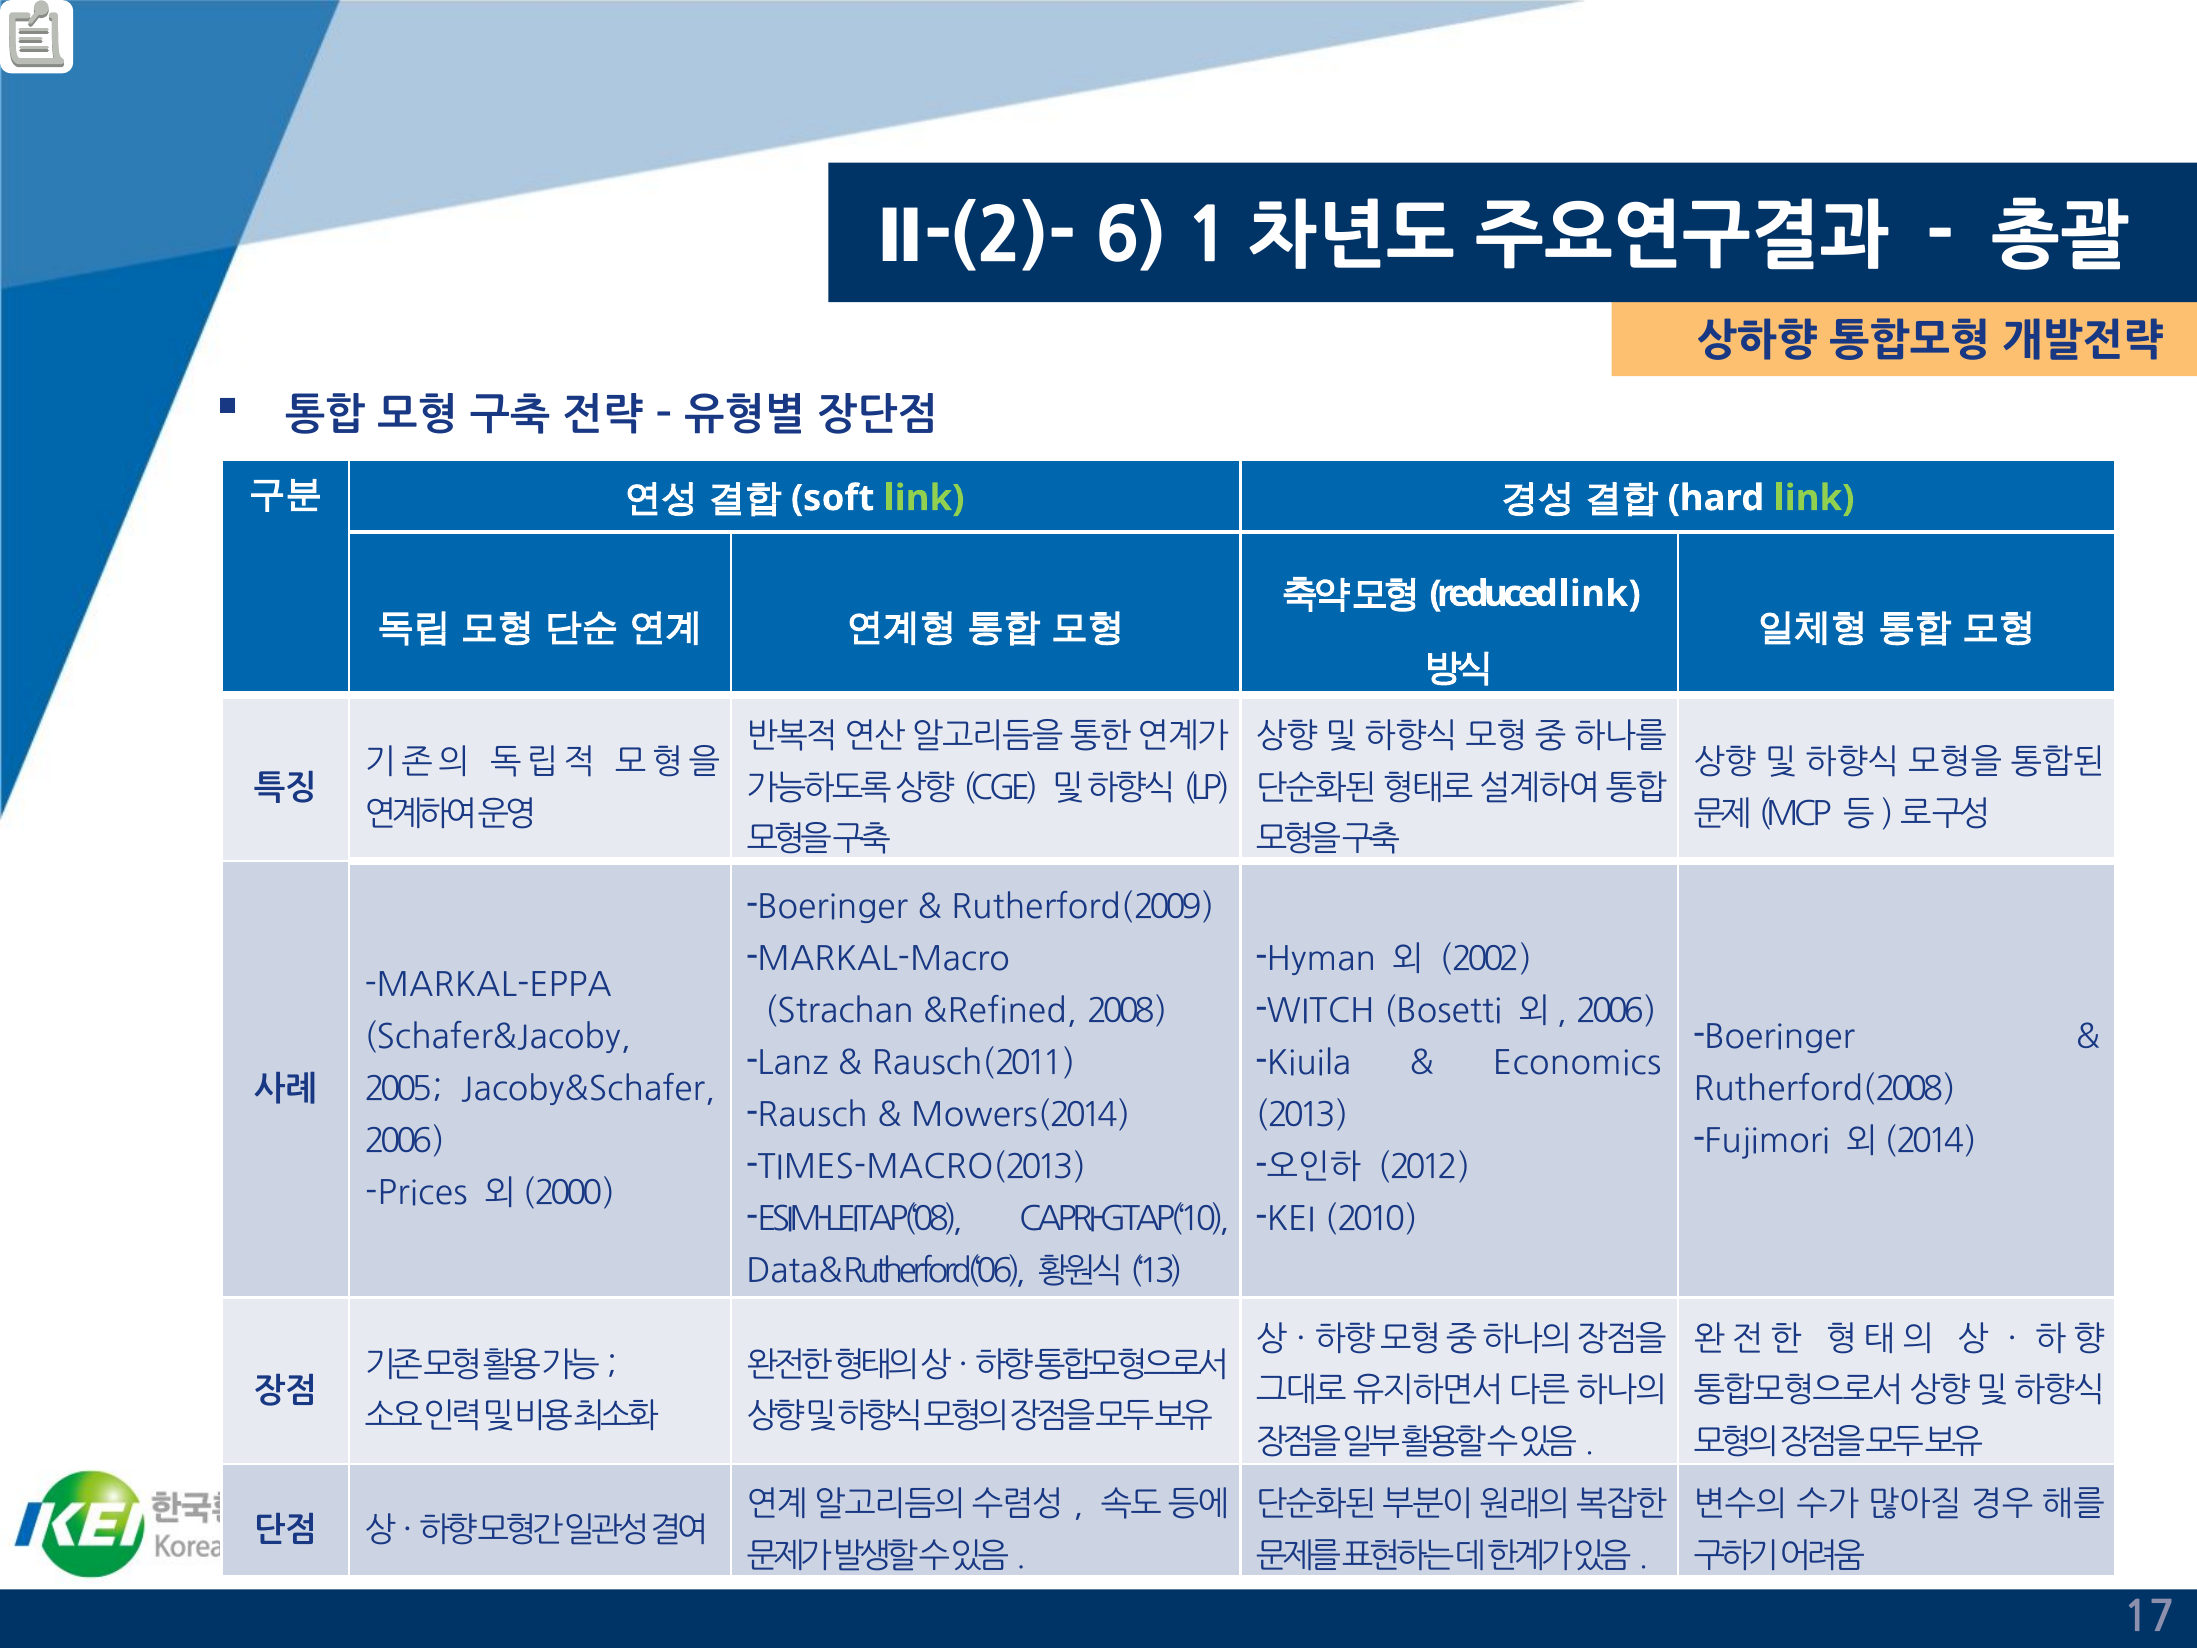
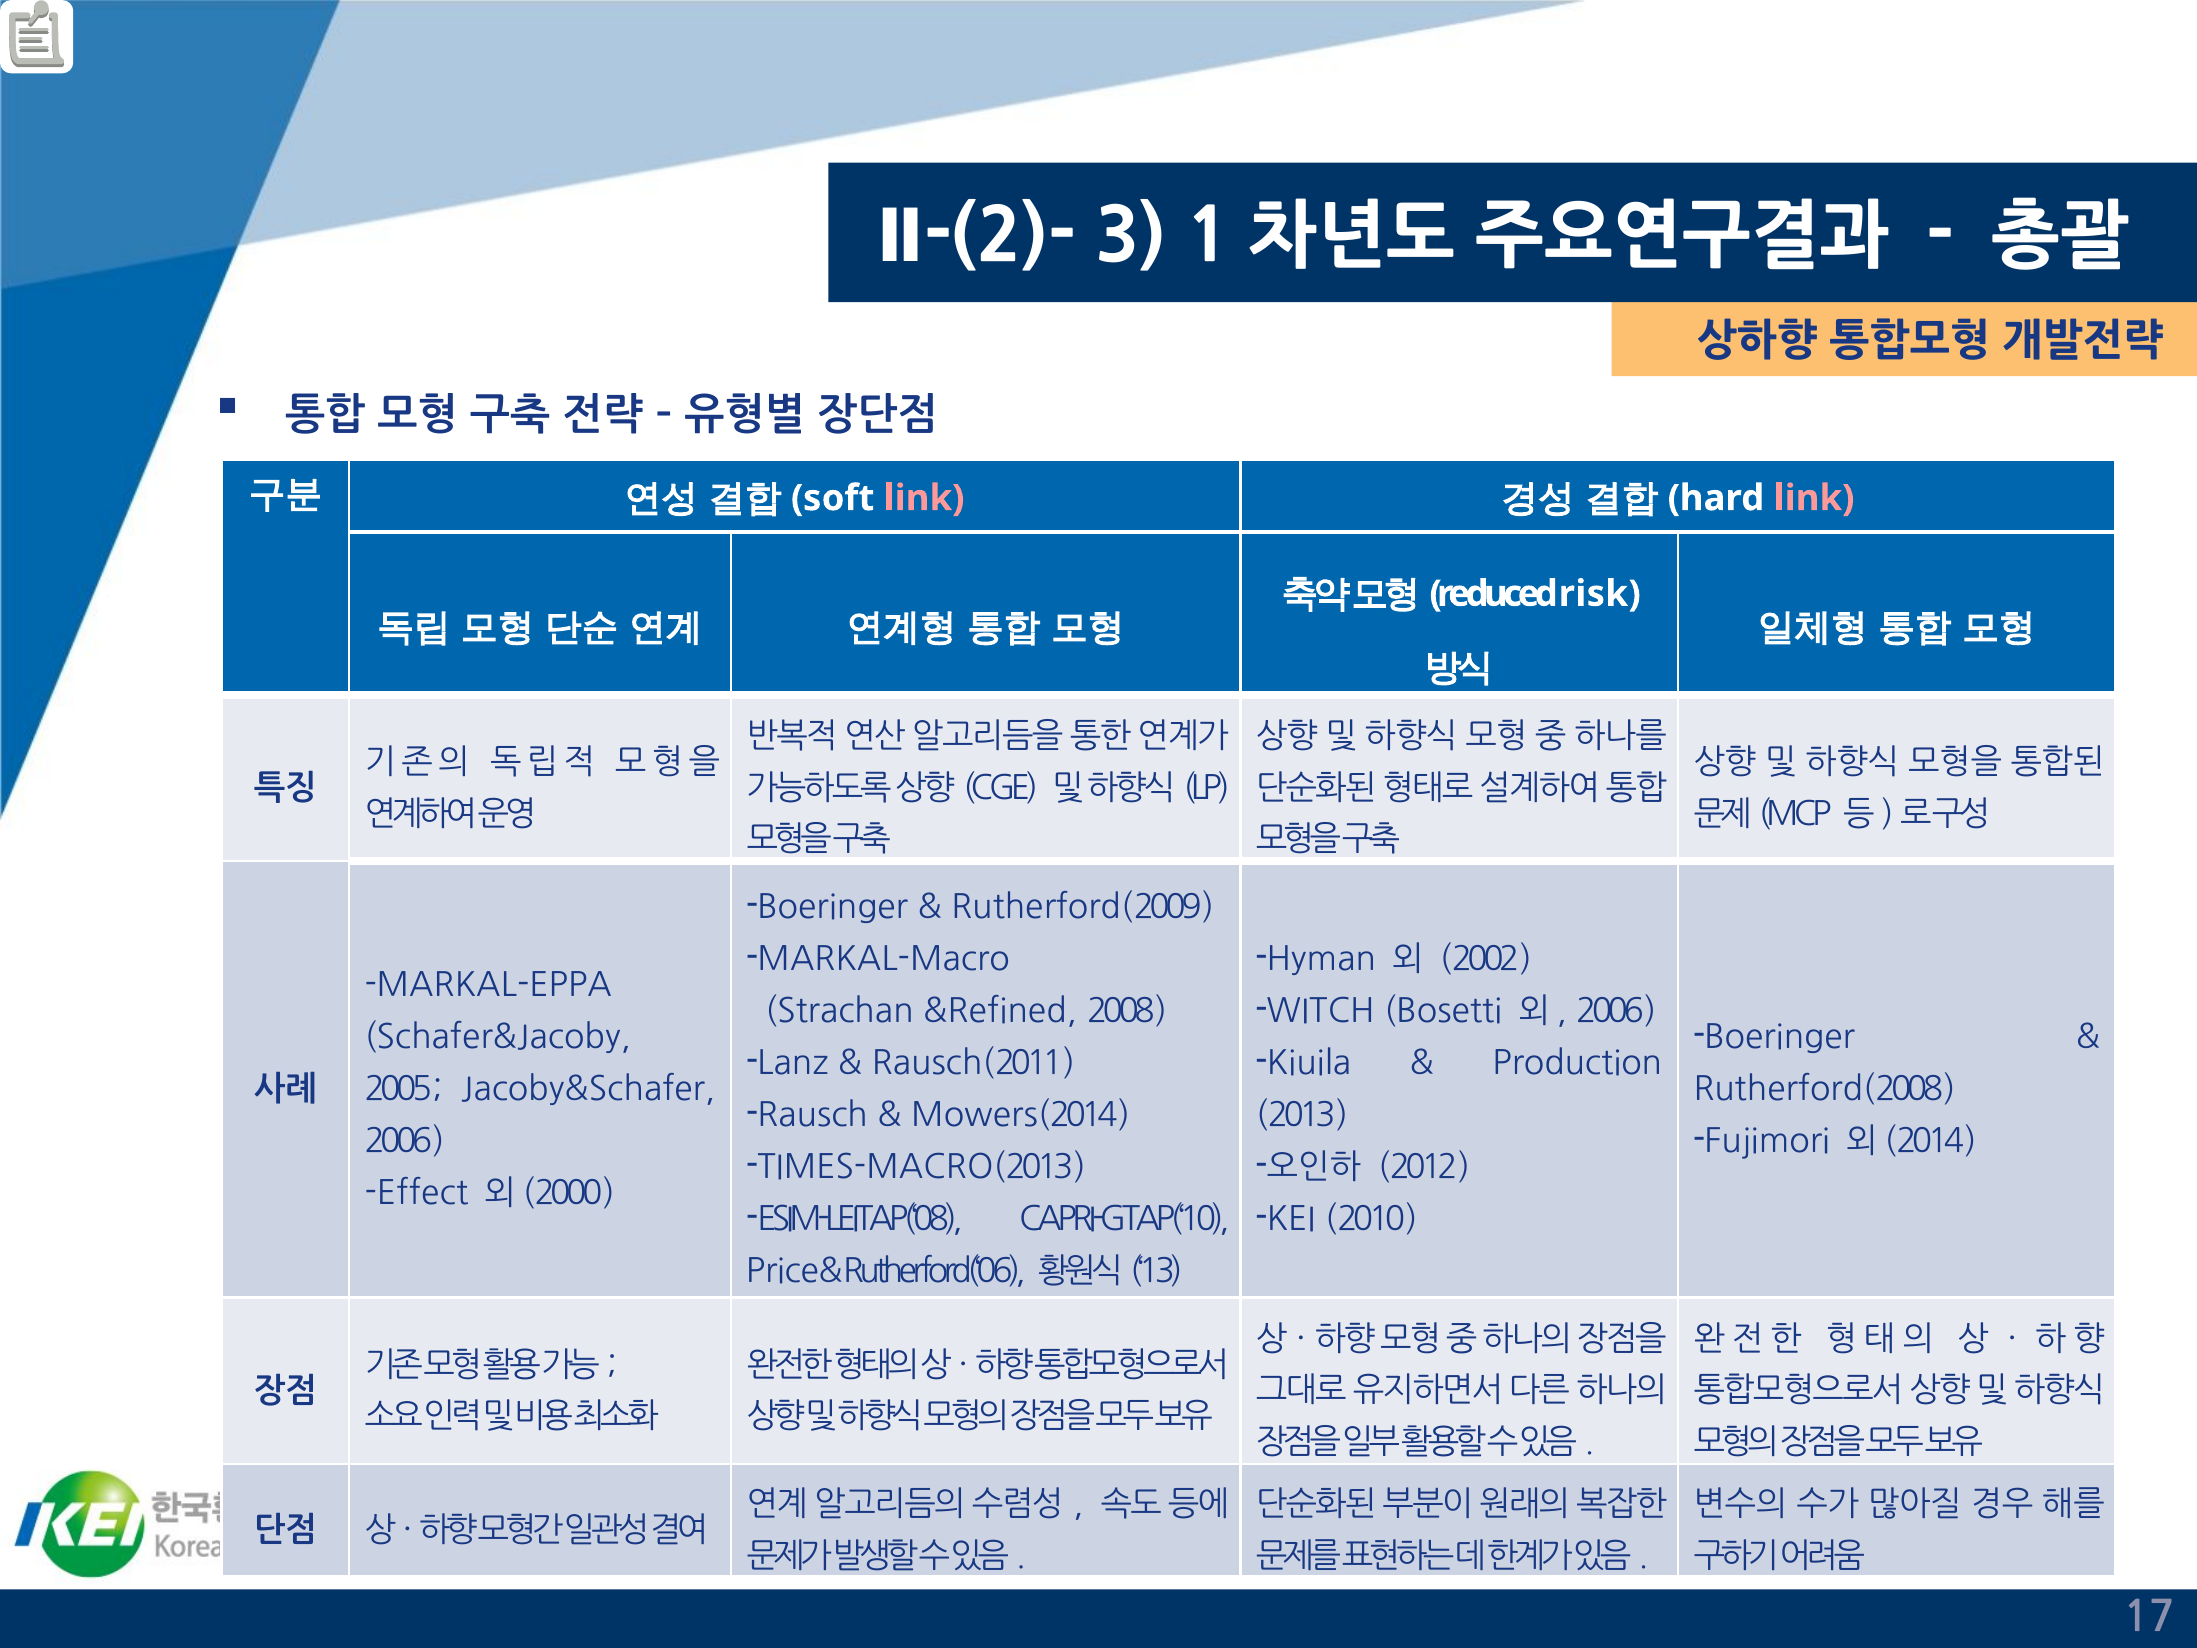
6: 6 -> 3
link at (924, 498) colour: light green -> pink
link at (1814, 498) colour: light green -> pink
link at (1600, 594): link -> risk
Economics: Economics -> Production
Prices: Prices -> Effect
Data: Data -> Price
